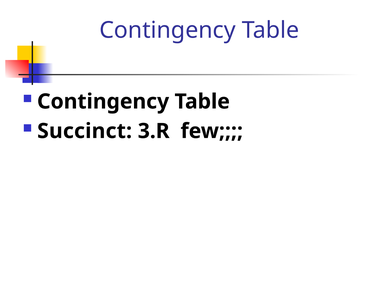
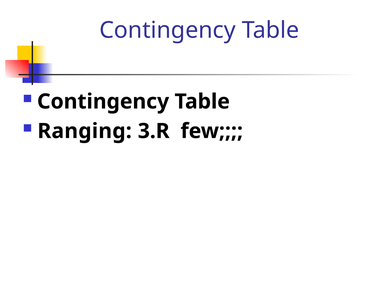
Succinct: Succinct -> Ranging
